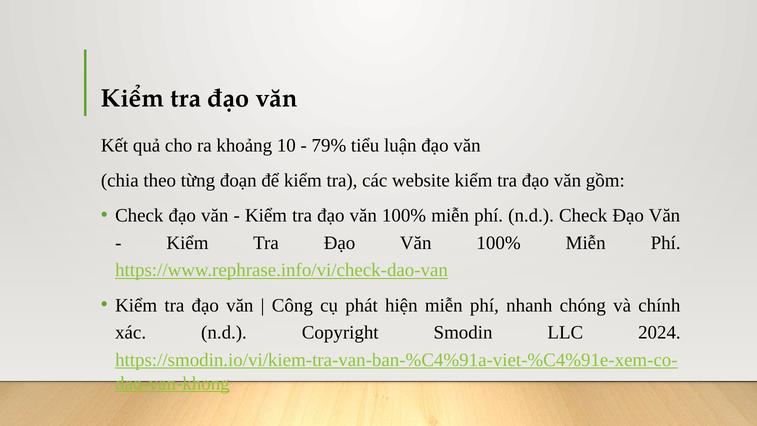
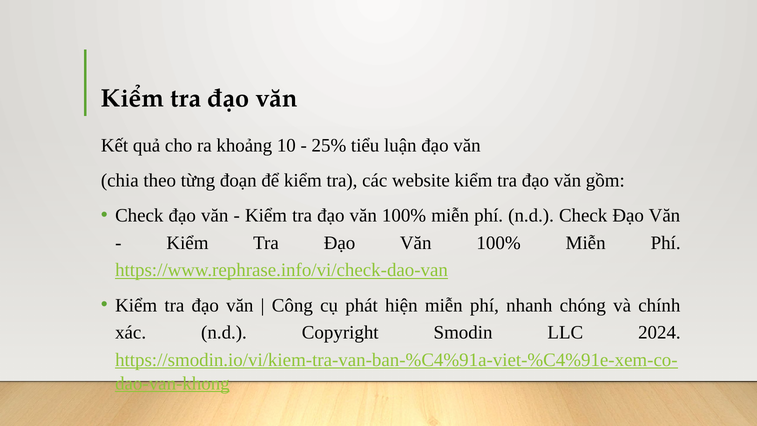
79%: 79% -> 25%
